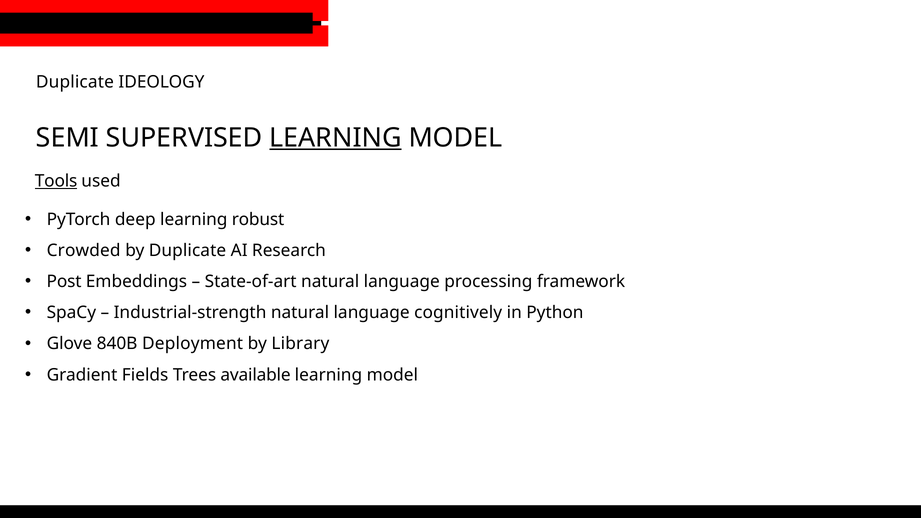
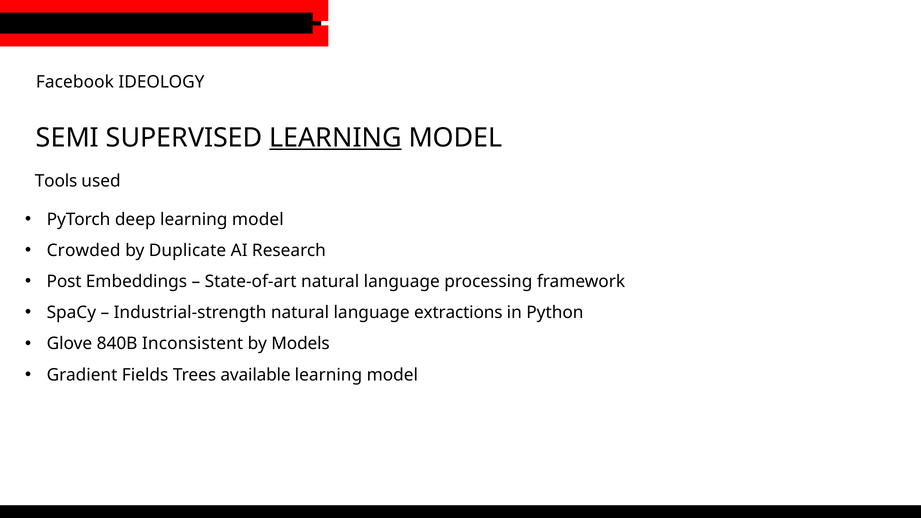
Duplicate at (75, 82): Duplicate -> Facebook
Tools underline: present -> none
deep learning robust: robust -> model
cognitively: cognitively -> extractions
Deployment: Deployment -> Inconsistent
Library: Library -> Models
